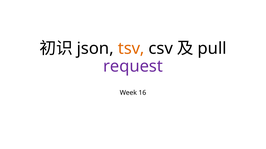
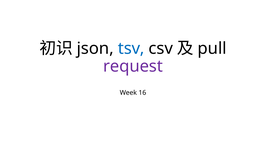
tsv colour: orange -> blue
